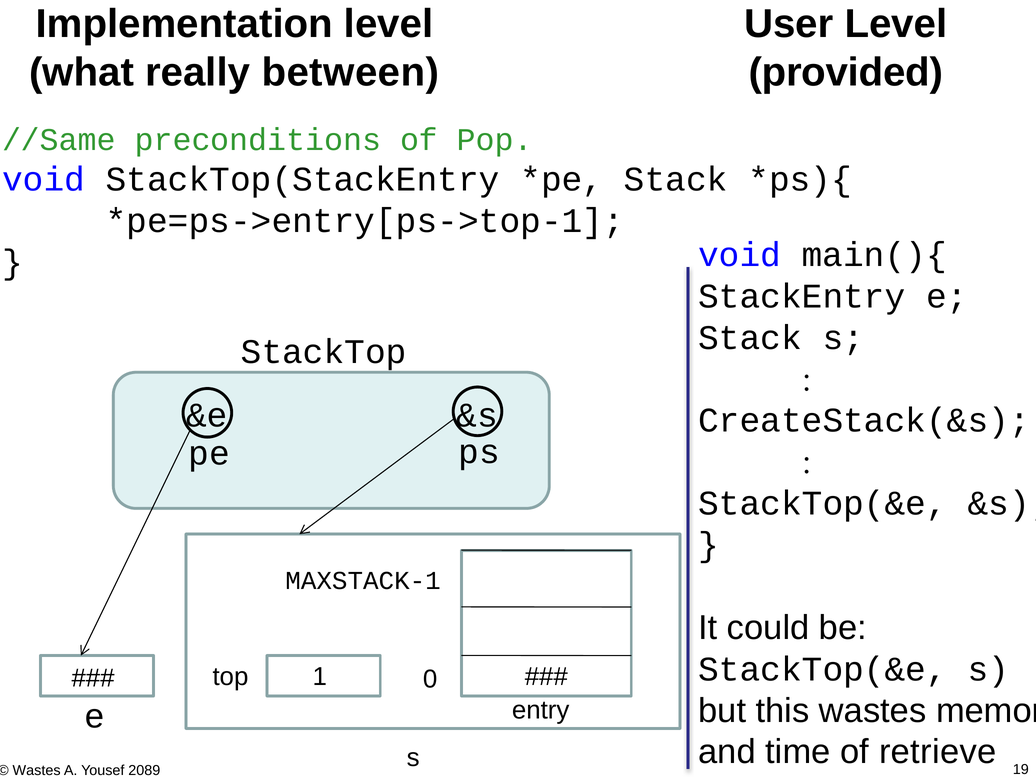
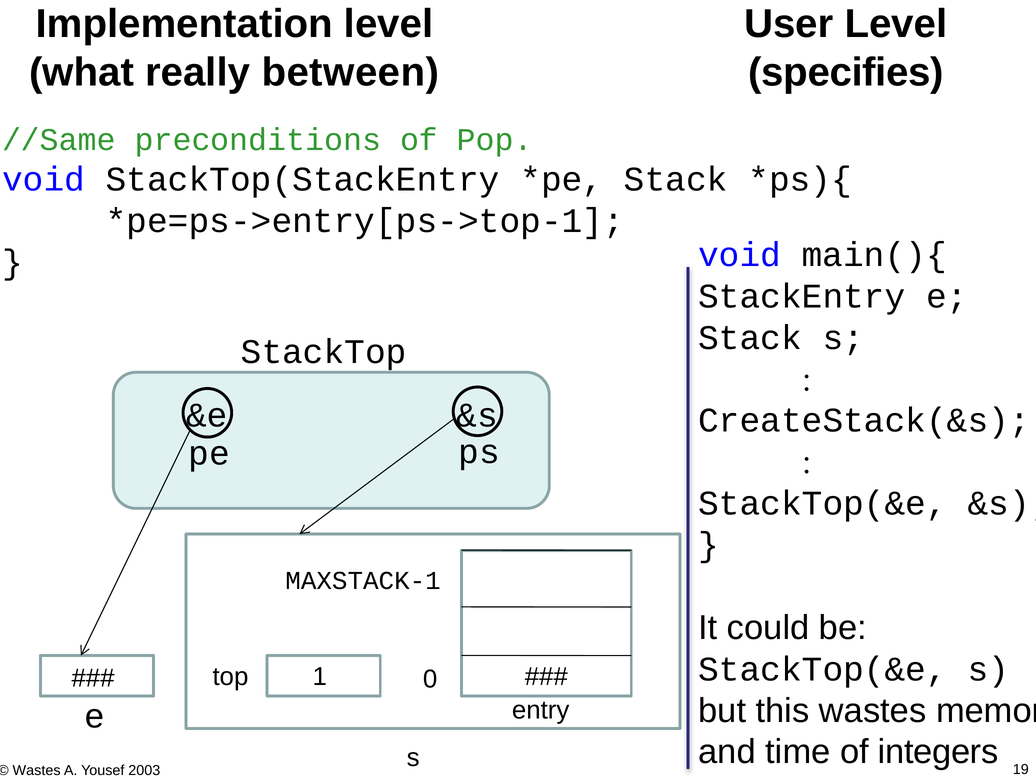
provided: provided -> specifies
retrieve: retrieve -> integers
2089: 2089 -> 2003
